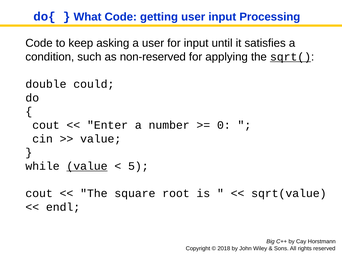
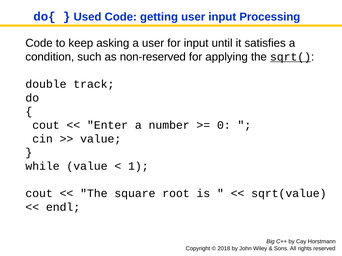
What: What -> Used
could: could -> track
value at (87, 166) underline: present -> none
5: 5 -> 1
